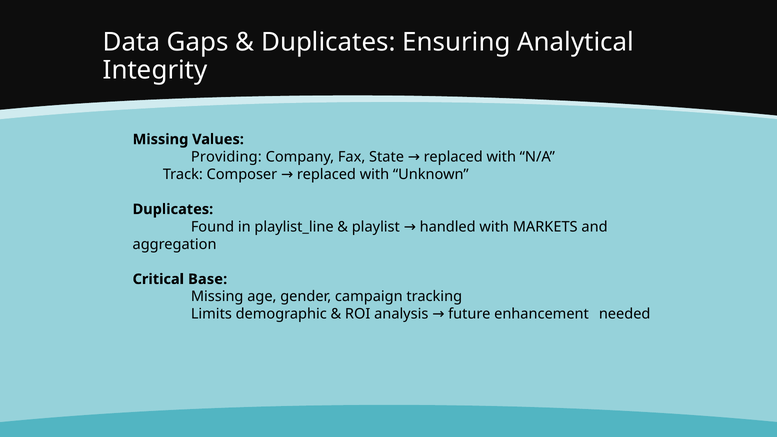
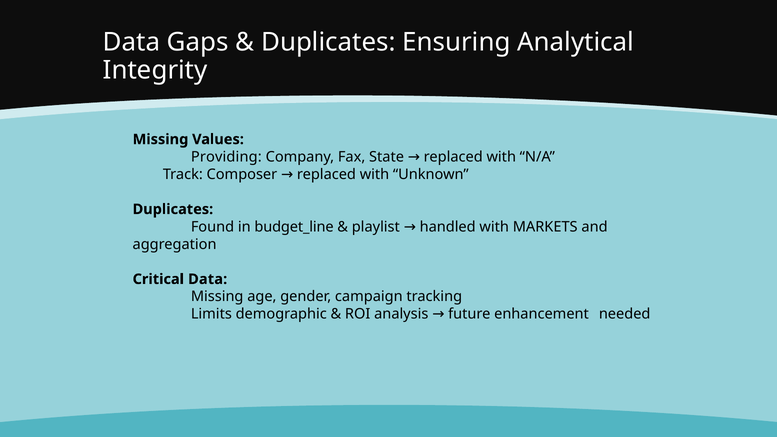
playlist_line: playlist_line -> budget_line
Critical Base: Base -> Data
